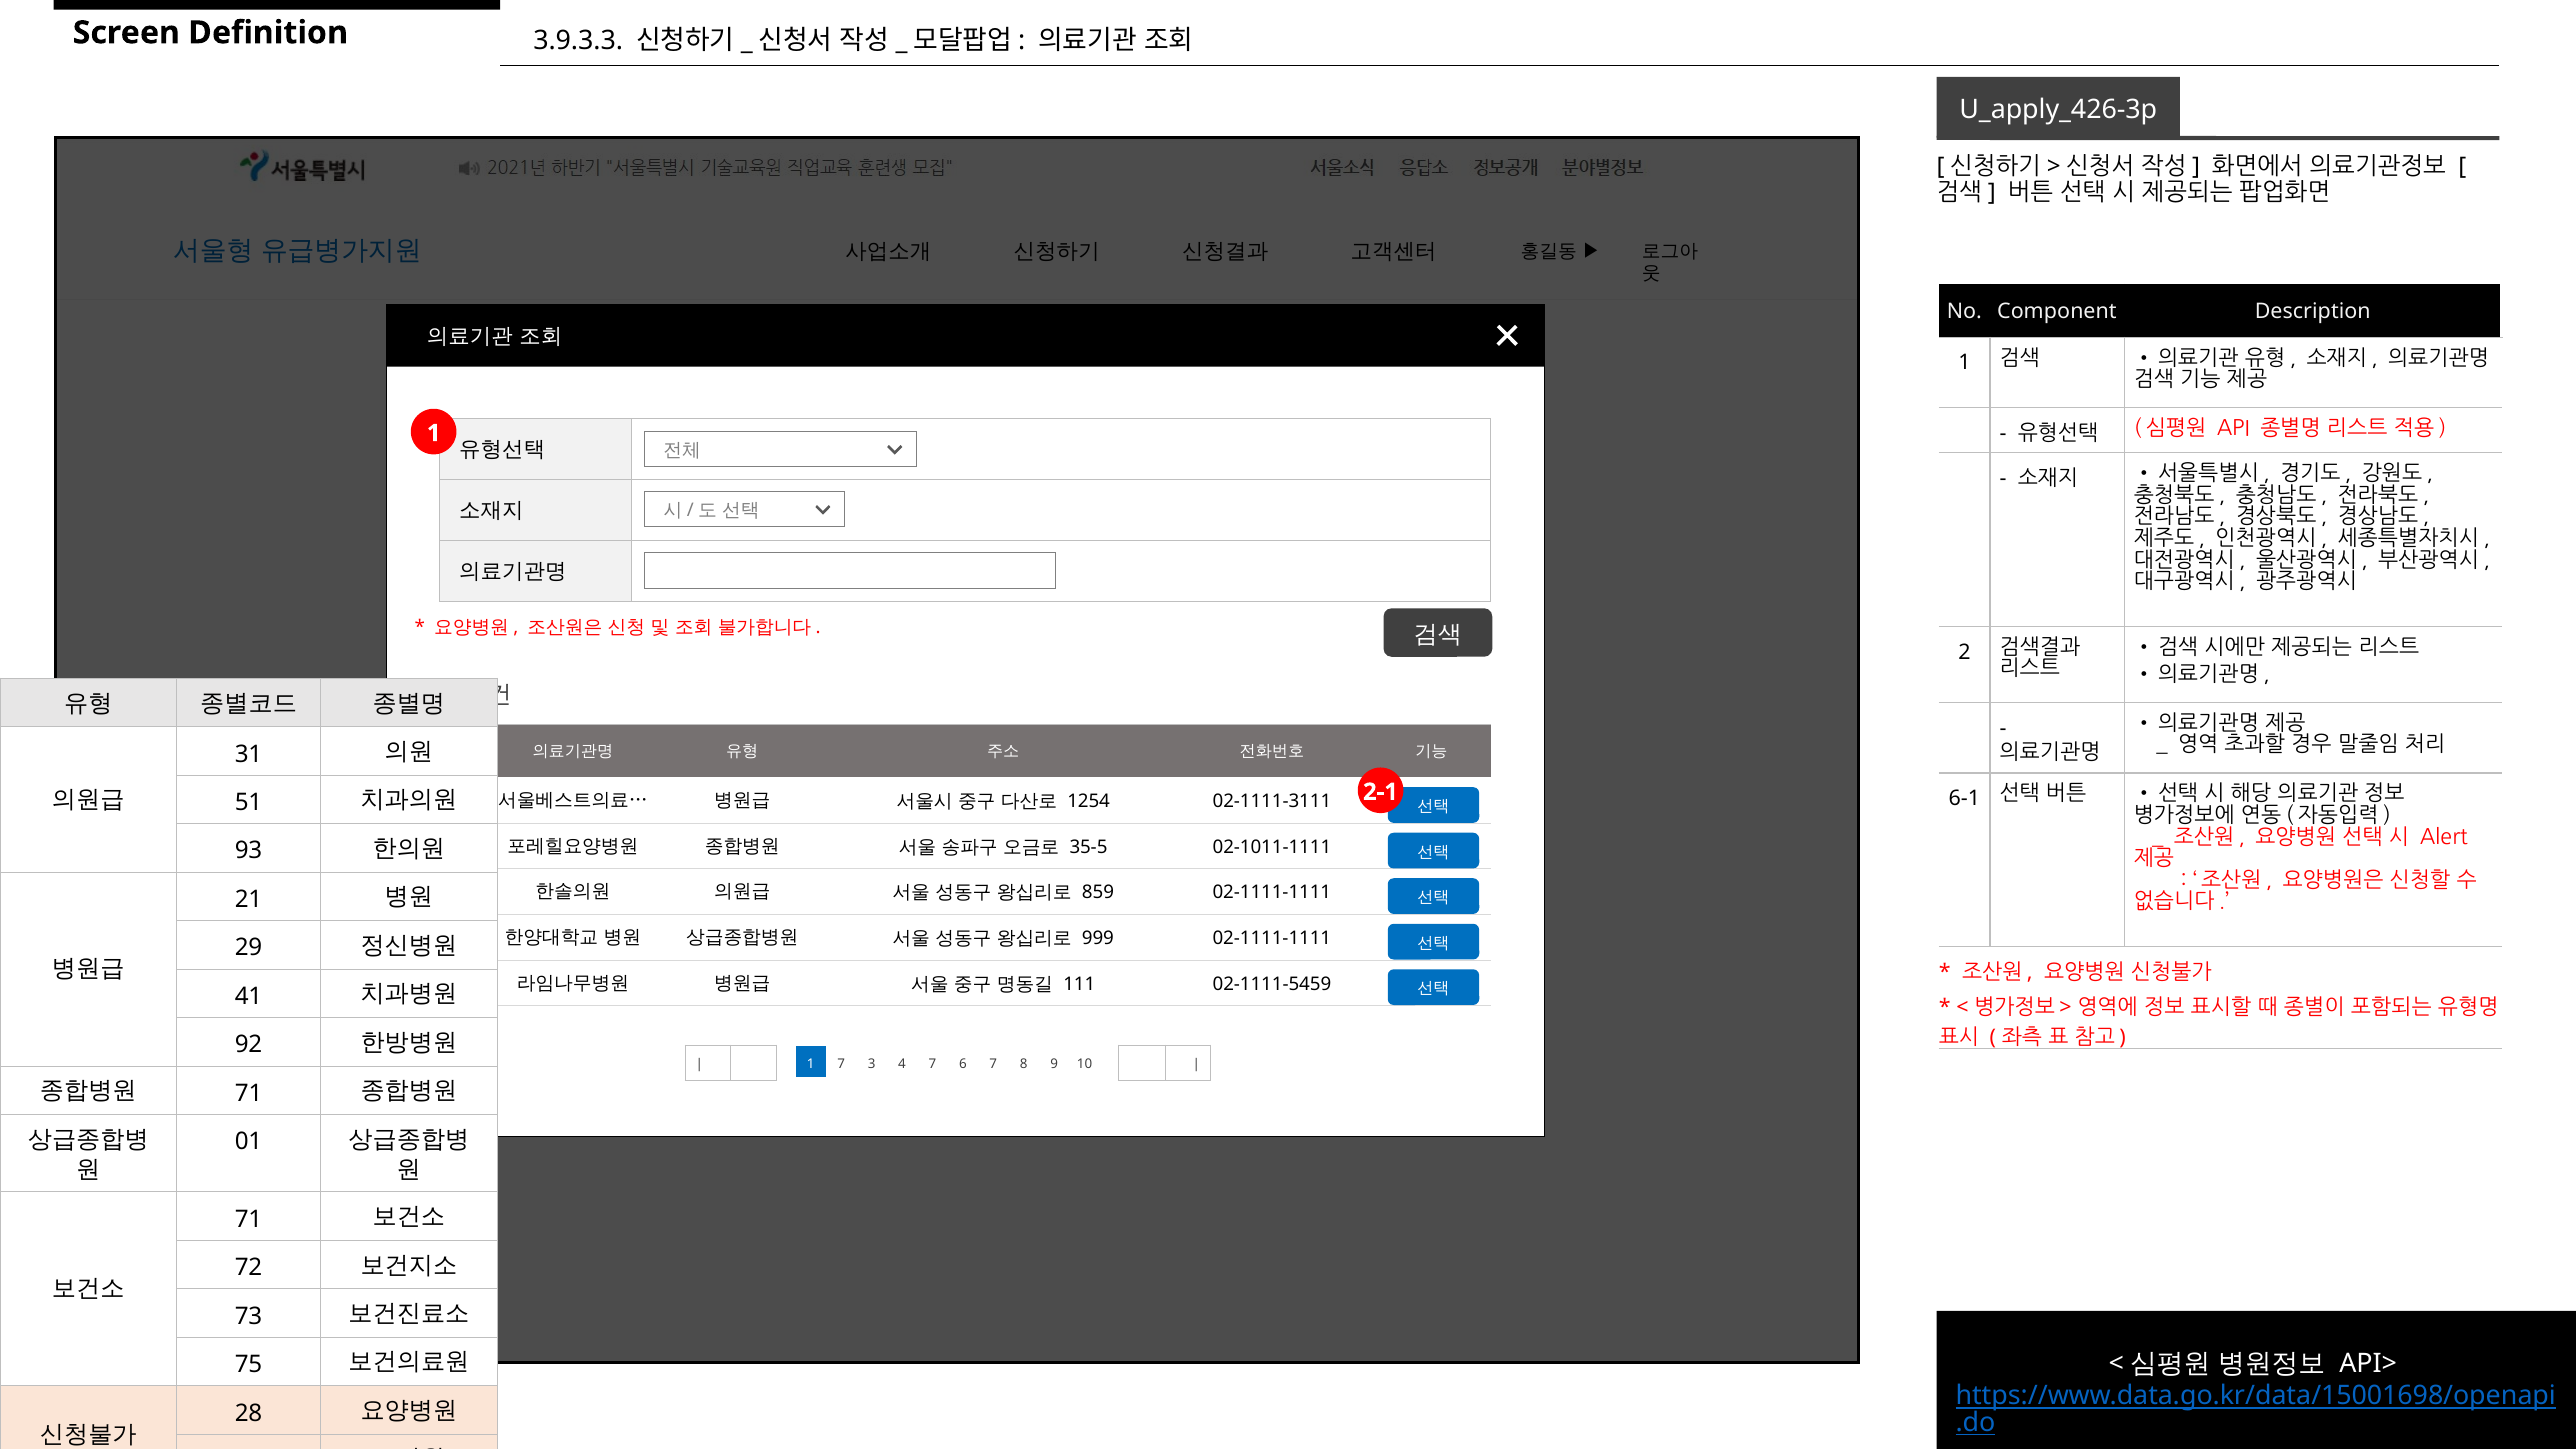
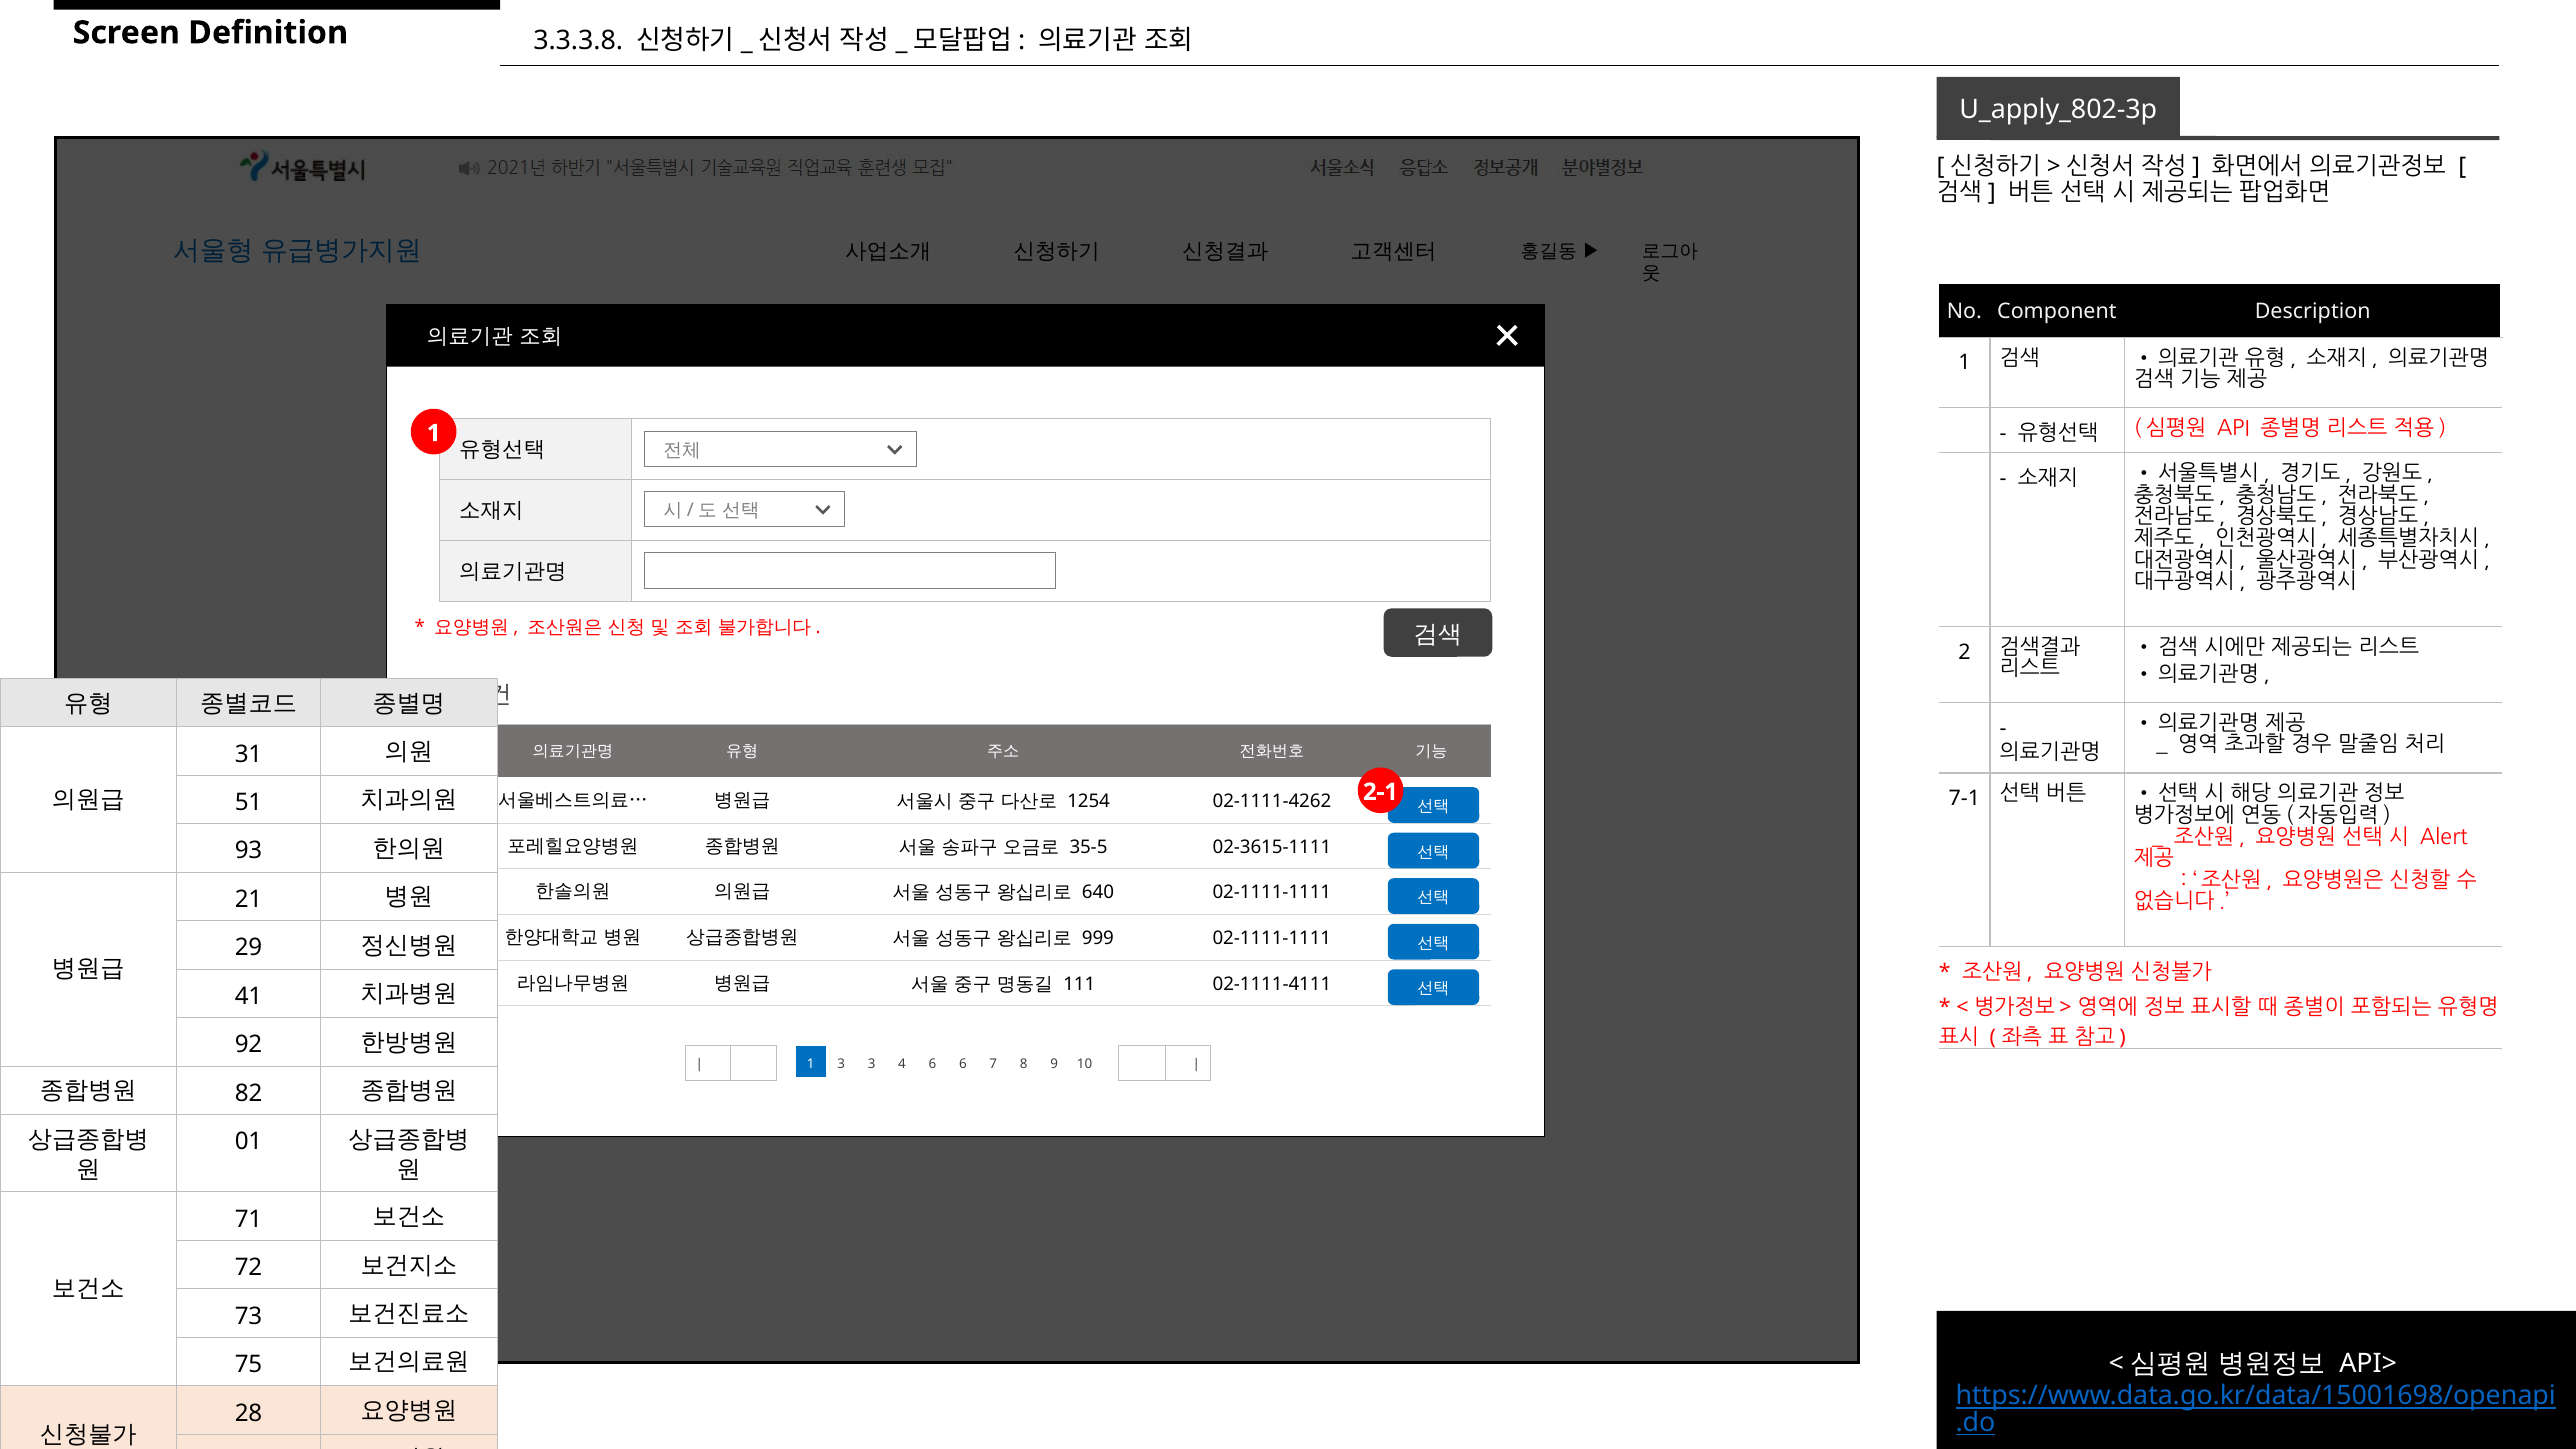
3.9.3.3: 3.9.3.3 -> 3.3.3.8
U_apply_426-3p: U_apply_426-3p -> U_apply_802-3p
6-1: 6-1 -> 7-1
02-1111-3111: 02-1111-3111 -> 02-1111-4262
02-1011-1111: 02-1011-1111 -> 02-3615-1111
859: 859 -> 640
02-1111-5459: 02-1111-5459 -> 02-1111-4111
1 7: 7 -> 3
4 7: 7 -> 6
71 at (249, 1093): 71 -> 82
